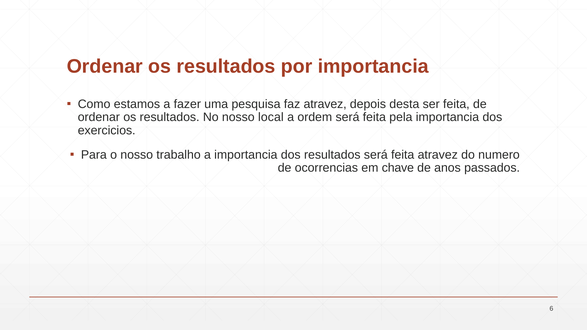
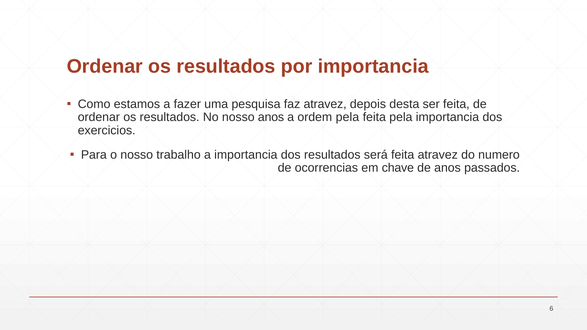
nosso local: local -> anos
ordem será: será -> pela
